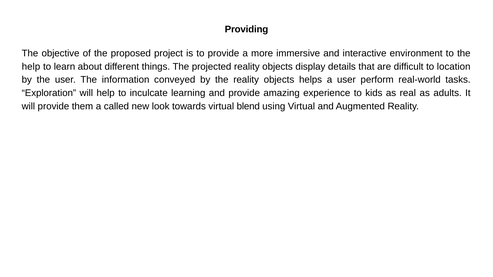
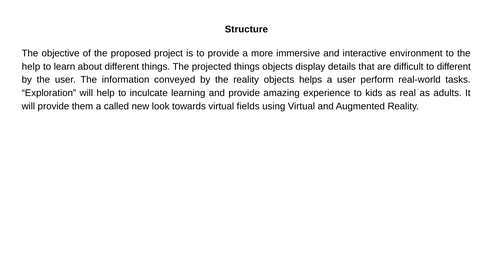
Providing: Providing -> Structure
projected reality: reality -> things
to location: location -> different
blend: blend -> fields
